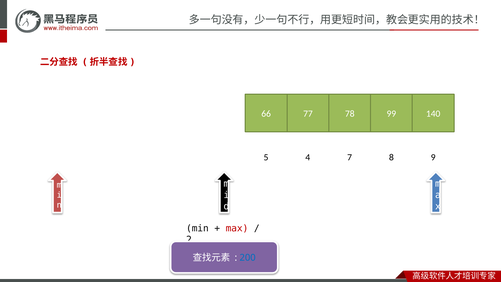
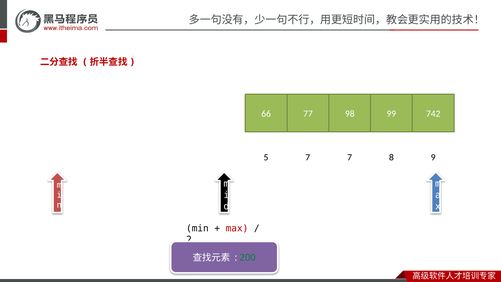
78: 78 -> 98
140: 140 -> 742
5 4: 4 -> 7
200 colour: blue -> green
